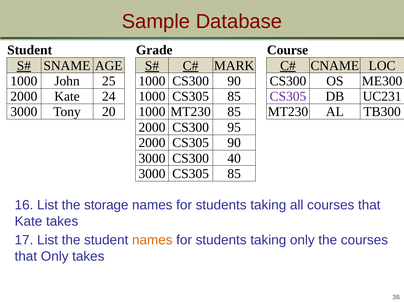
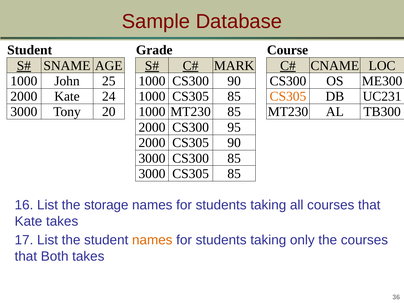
CS305 at (288, 96) colour: purple -> orange
CS300 40: 40 -> 85
that Only: Only -> Both
